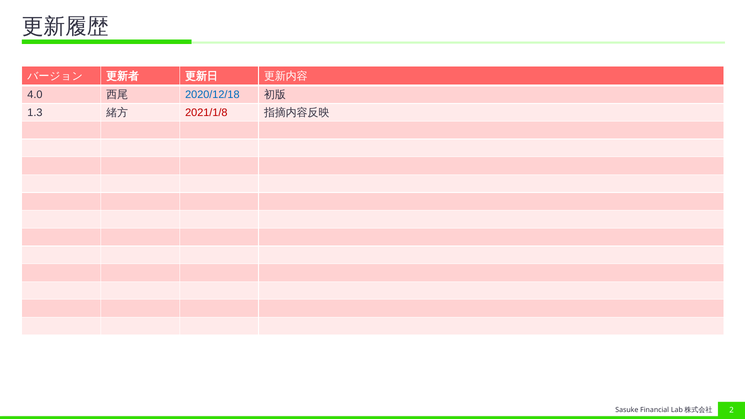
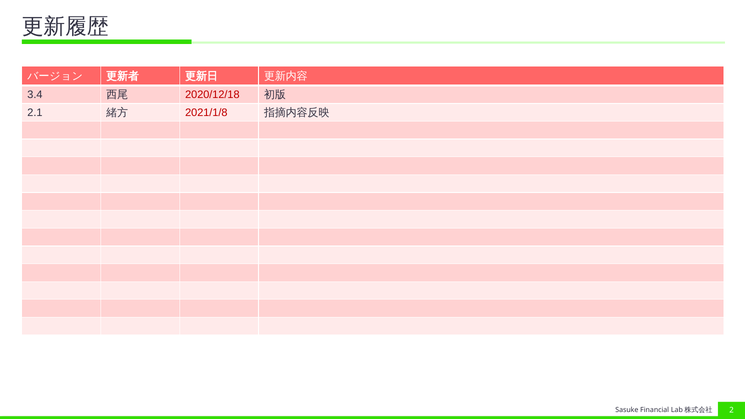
4.0: 4.0 -> 3.4
2020/12/18 colour: blue -> red
1.3: 1.3 -> 2.1
